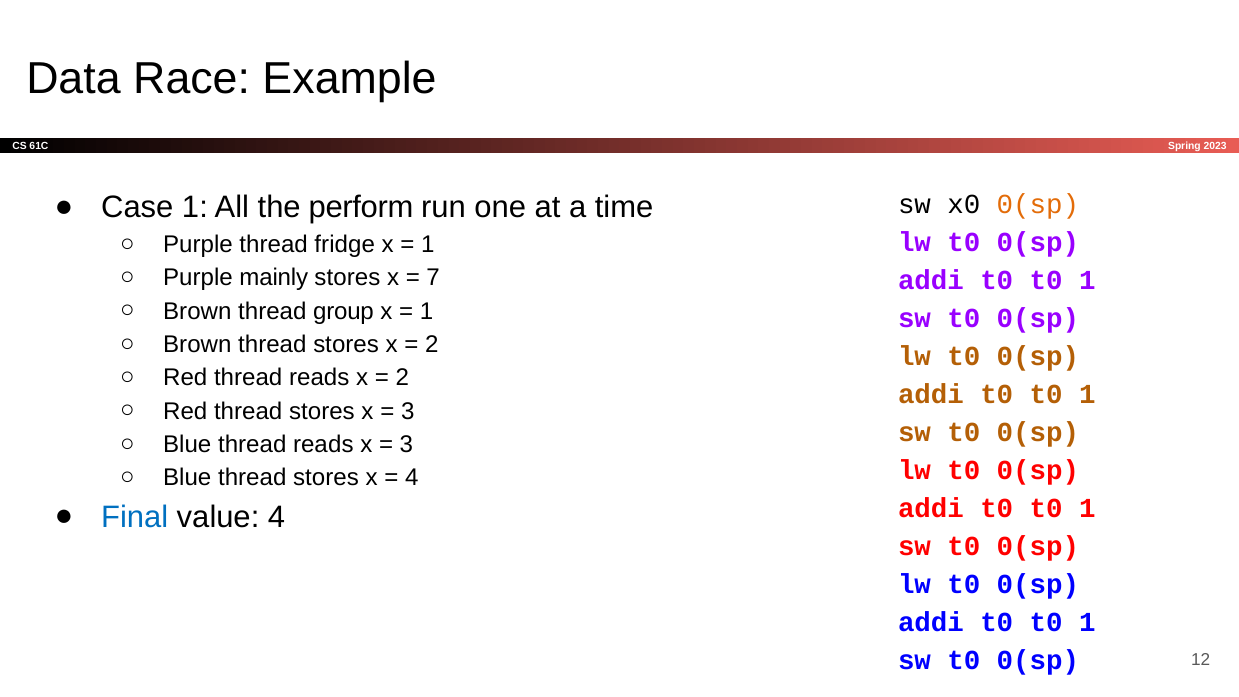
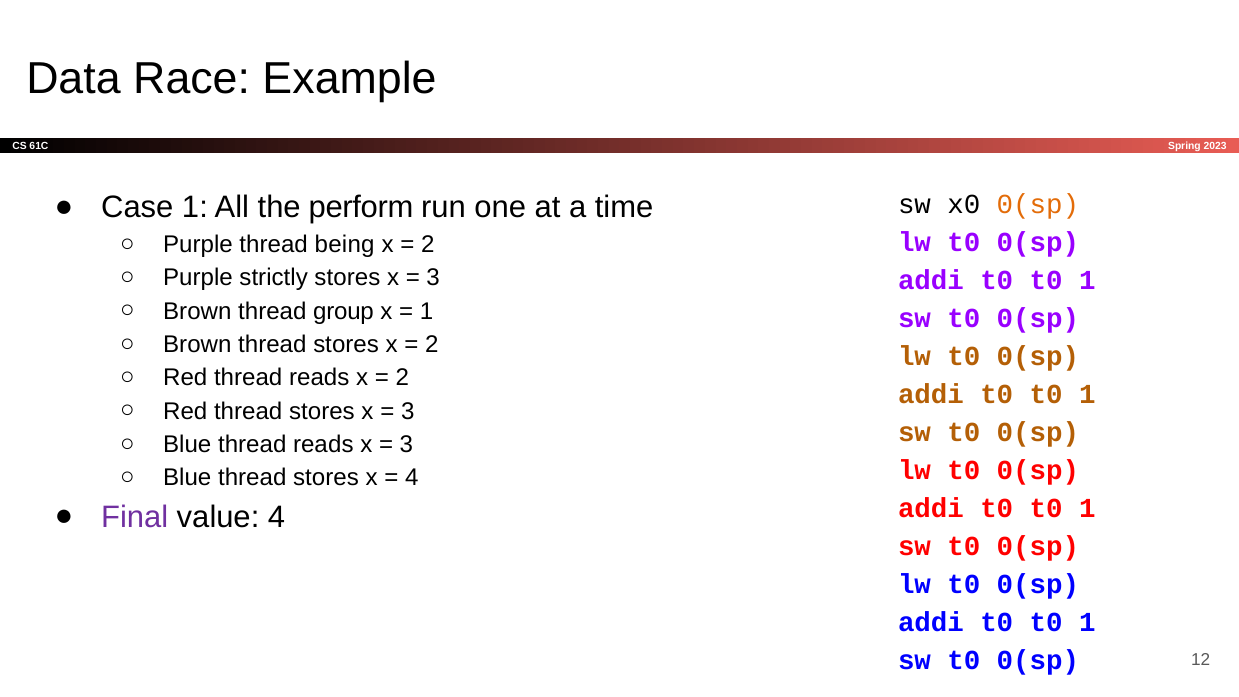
fridge: fridge -> being
1 at (428, 245): 1 -> 2
mainly: mainly -> strictly
7 at (433, 278): 7 -> 3
Final colour: blue -> purple
